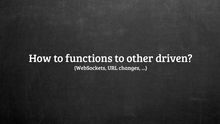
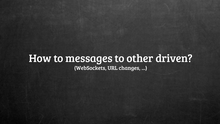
functions: functions -> messages
